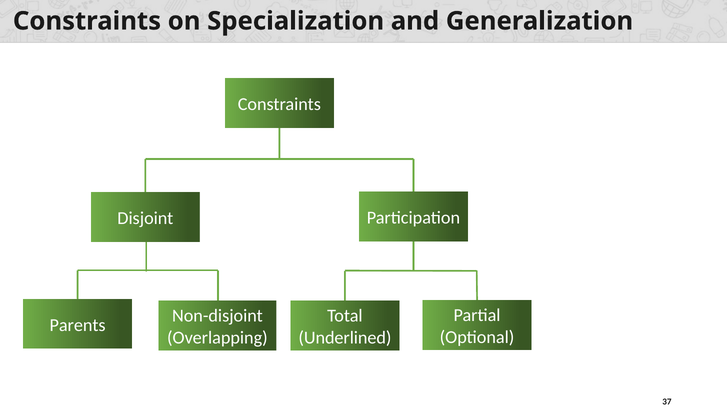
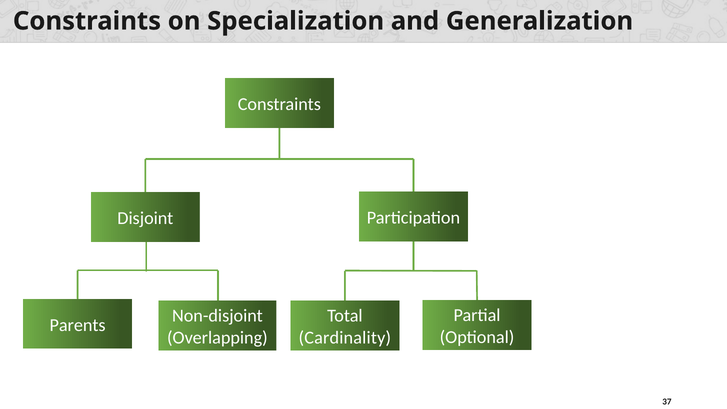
Underlined: Underlined -> Cardinality
